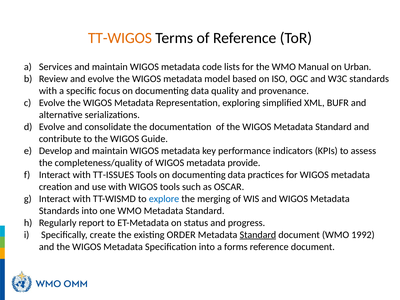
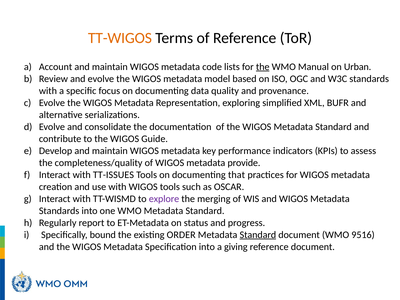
Services: Services -> Account
the at (263, 67) underline: none -> present
Tools on documenting data: data -> that
explore colour: blue -> purple
create: create -> bound
1992: 1992 -> 9516
forms: forms -> giving
